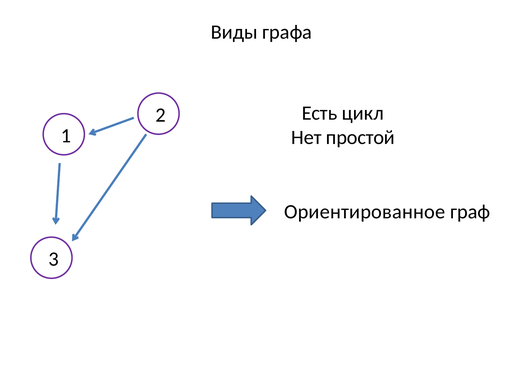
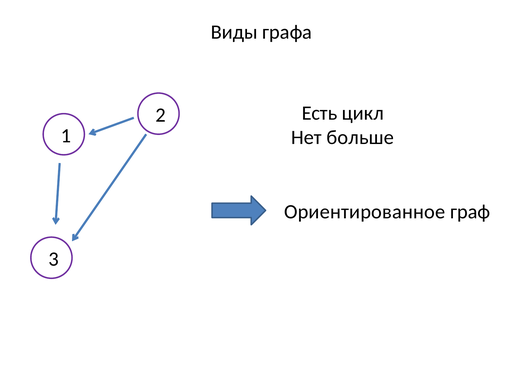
простой: простой -> больше
